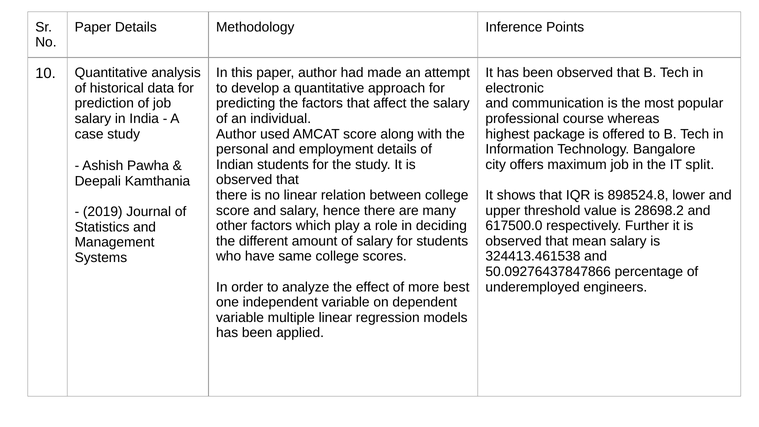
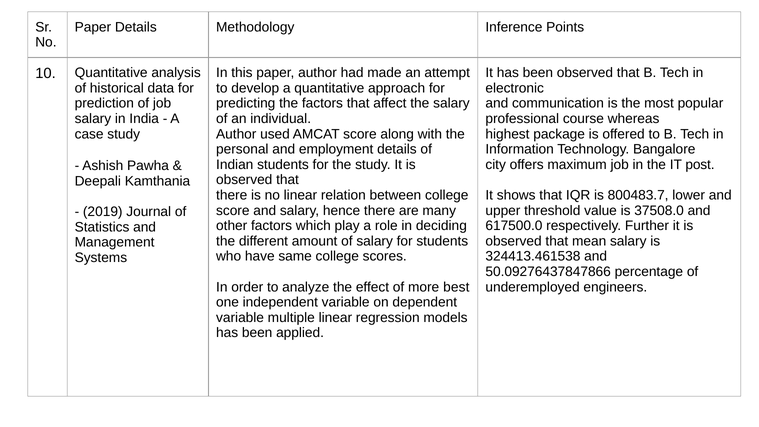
split: split -> post
898524.8: 898524.8 -> 800483.7
28698.2: 28698.2 -> 37508.0
